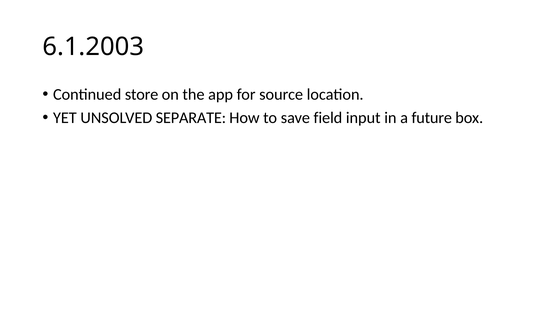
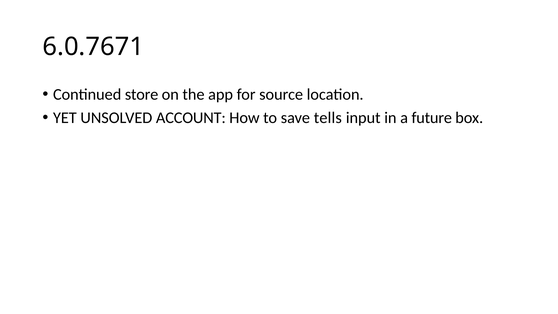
6.1.2003: 6.1.2003 -> 6.0.7671
SEPARATE: SEPARATE -> ACCOUNT
field: field -> tells
